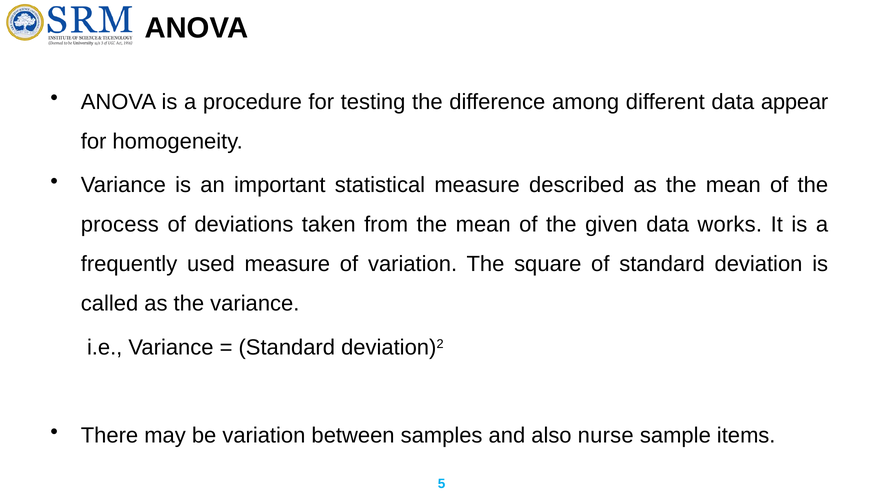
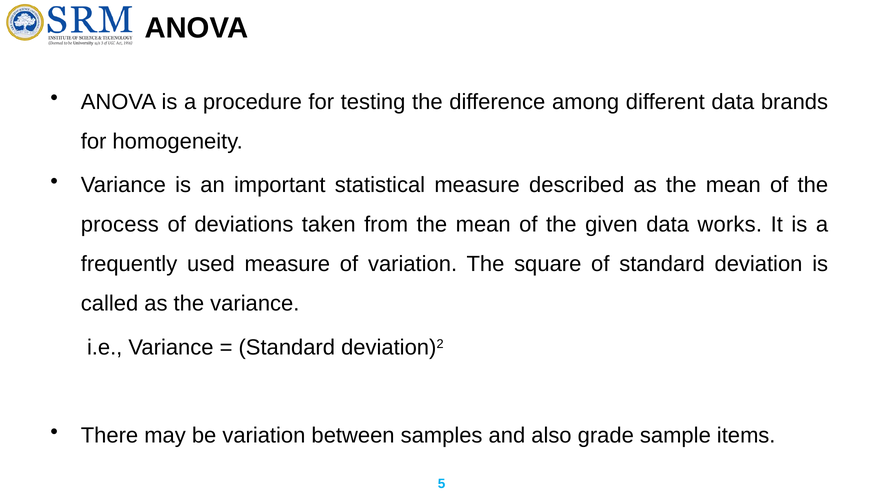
appear: appear -> brands
nurse: nurse -> grade
